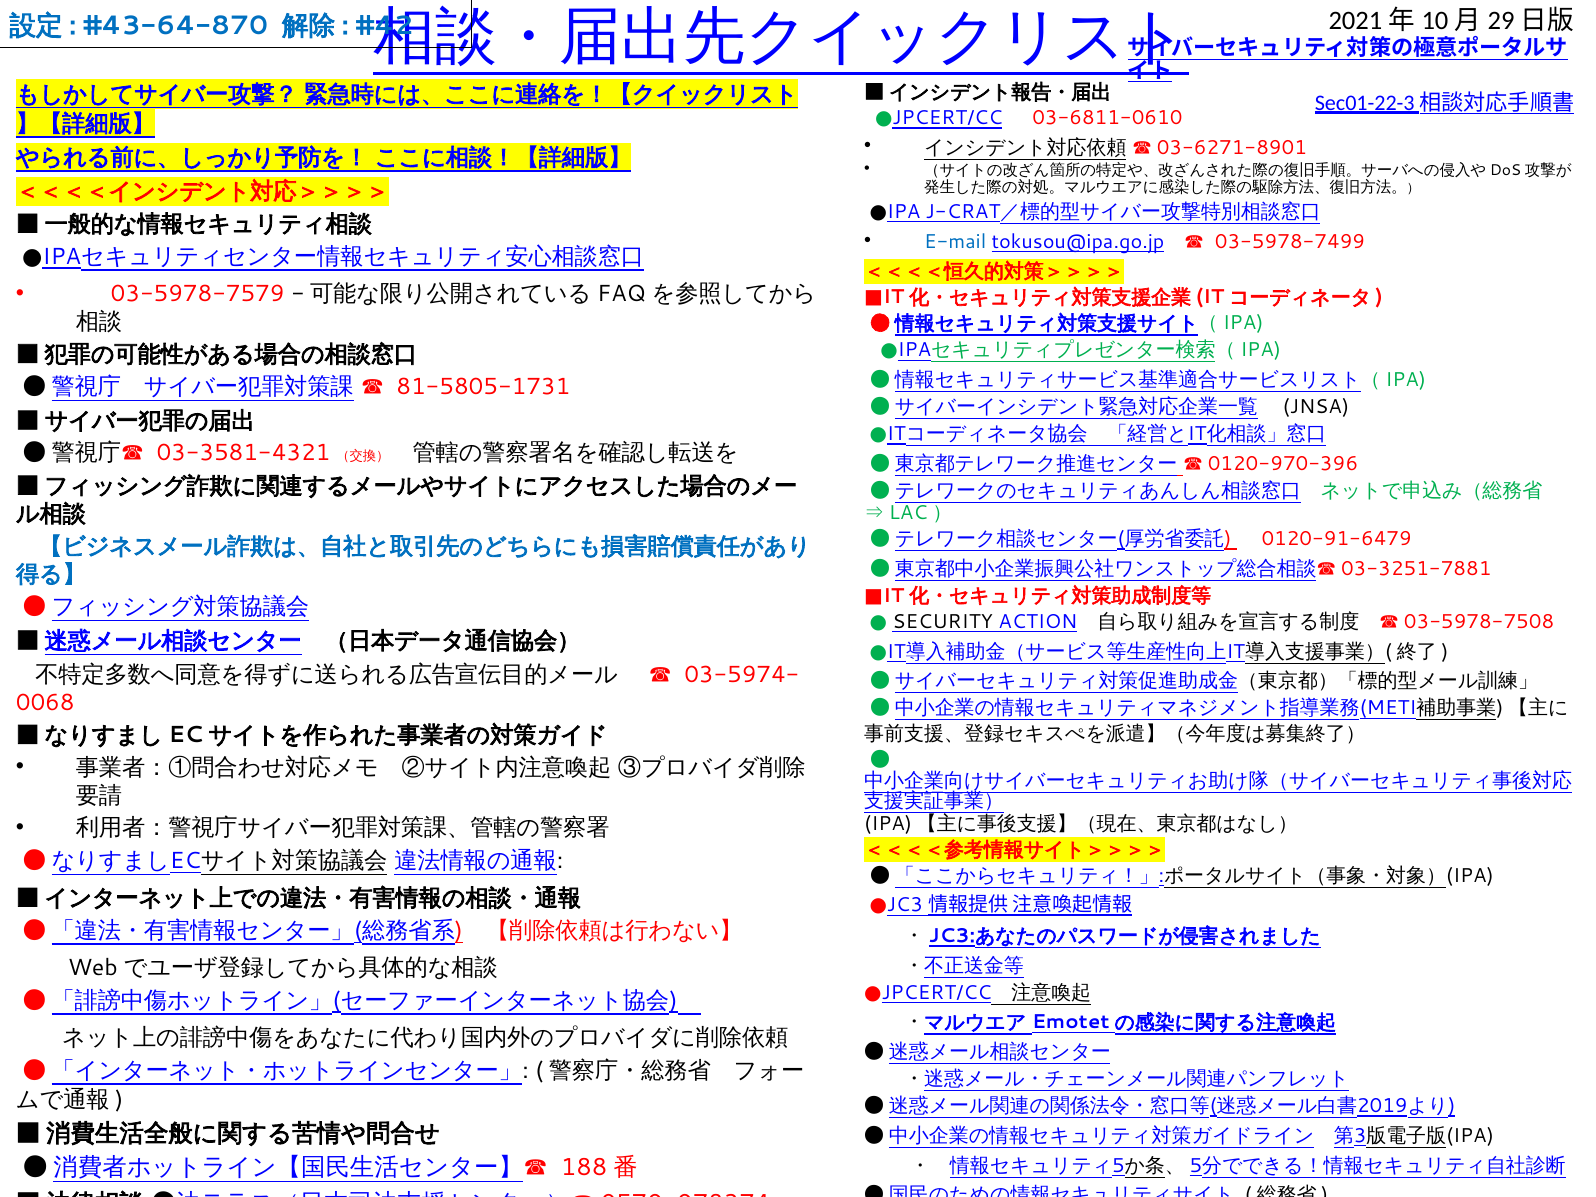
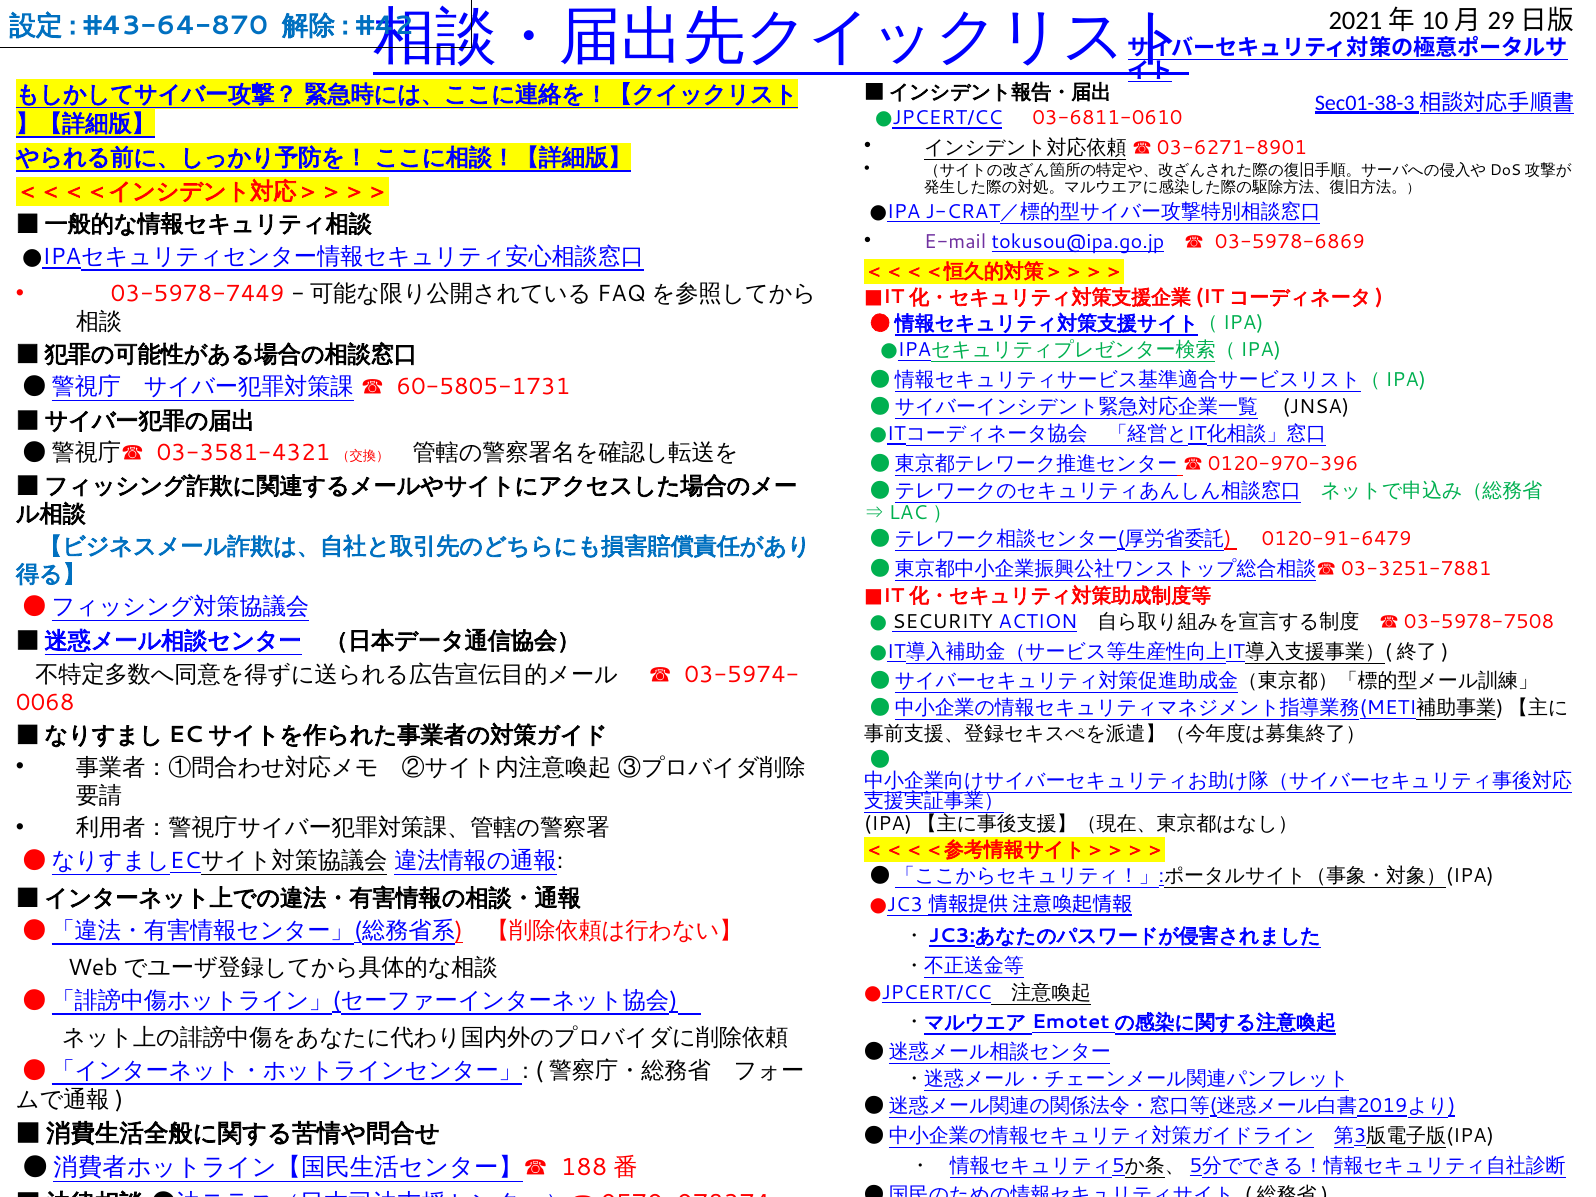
Sec01-22-3: Sec01-22-3 -> Sec01-38-3
E-mail colour: blue -> purple
03-5978-7499: 03-5978-7499 -> 03-5978-6869
03-5978-7579: 03-5978-7579 -> 03-5978-7449
81-5805-1731: 81-5805-1731 -> 60-5805-1731
